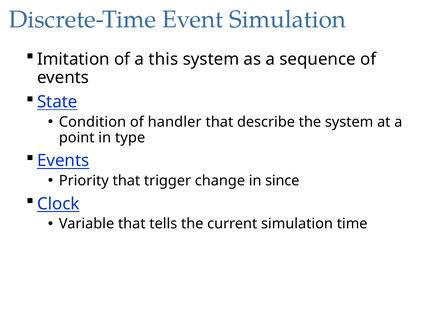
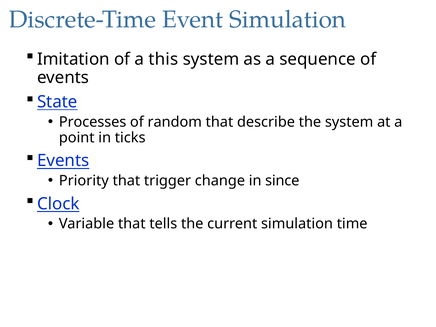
Condition: Condition -> Processes
handler: handler -> random
type: type -> ticks
